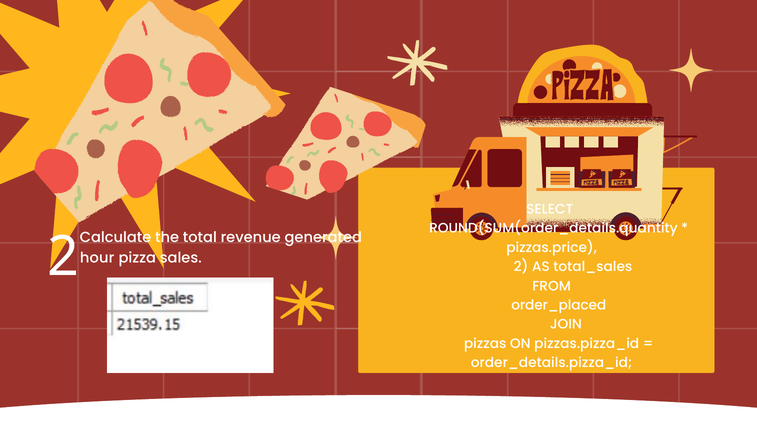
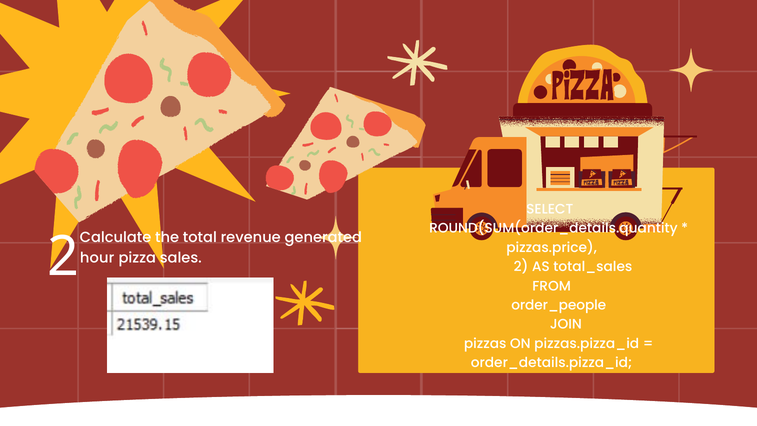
order_placed: order_placed -> order_people
